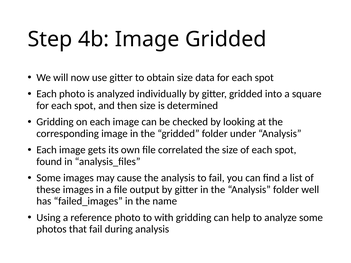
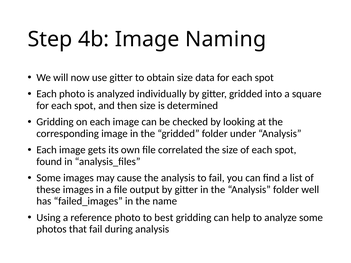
Image Gridded: Gridded -> Naming
with: with -> best
